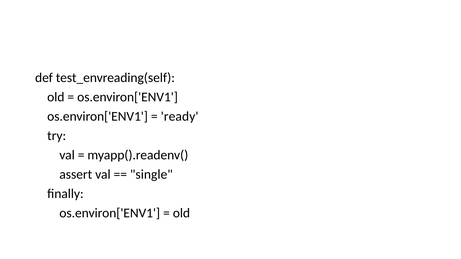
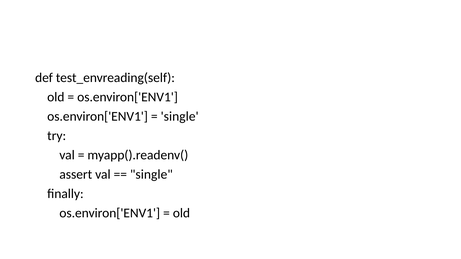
ready at (180, 117): ready -> single
